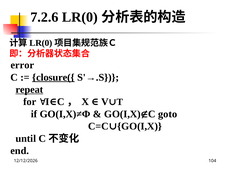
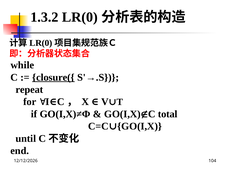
7.2.6: 7.2.6 -> 1.3.2
error: error -> while
repeat underline: present -> none
goto: goto -> total
